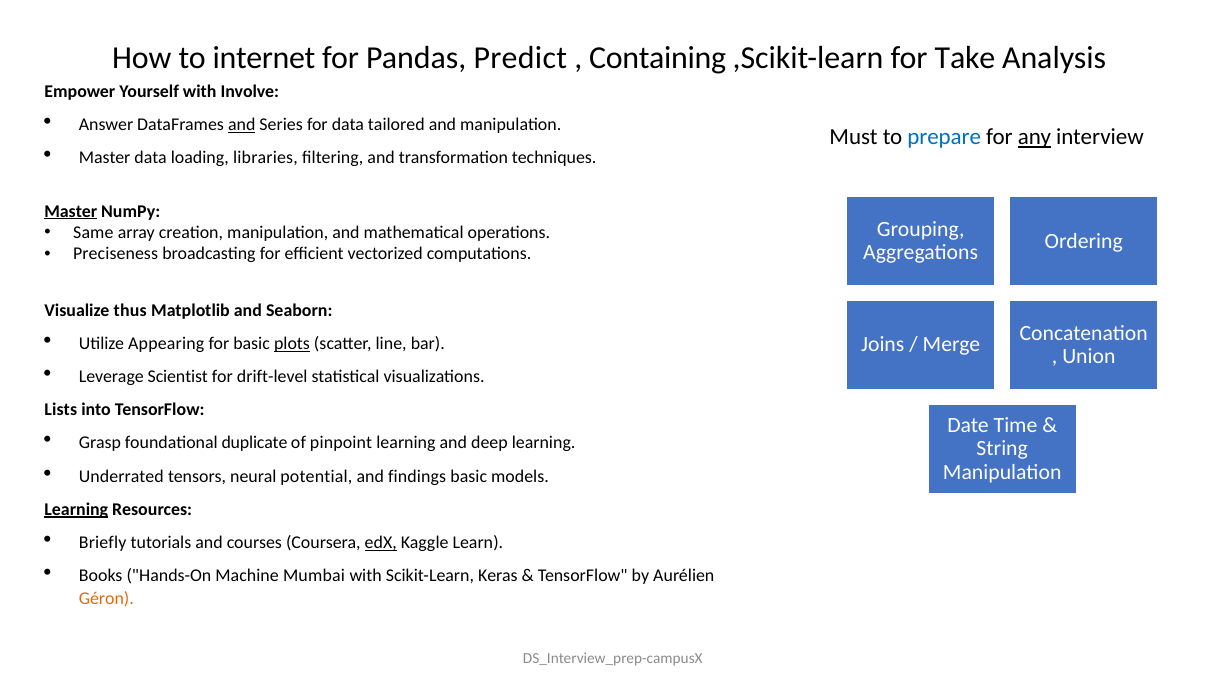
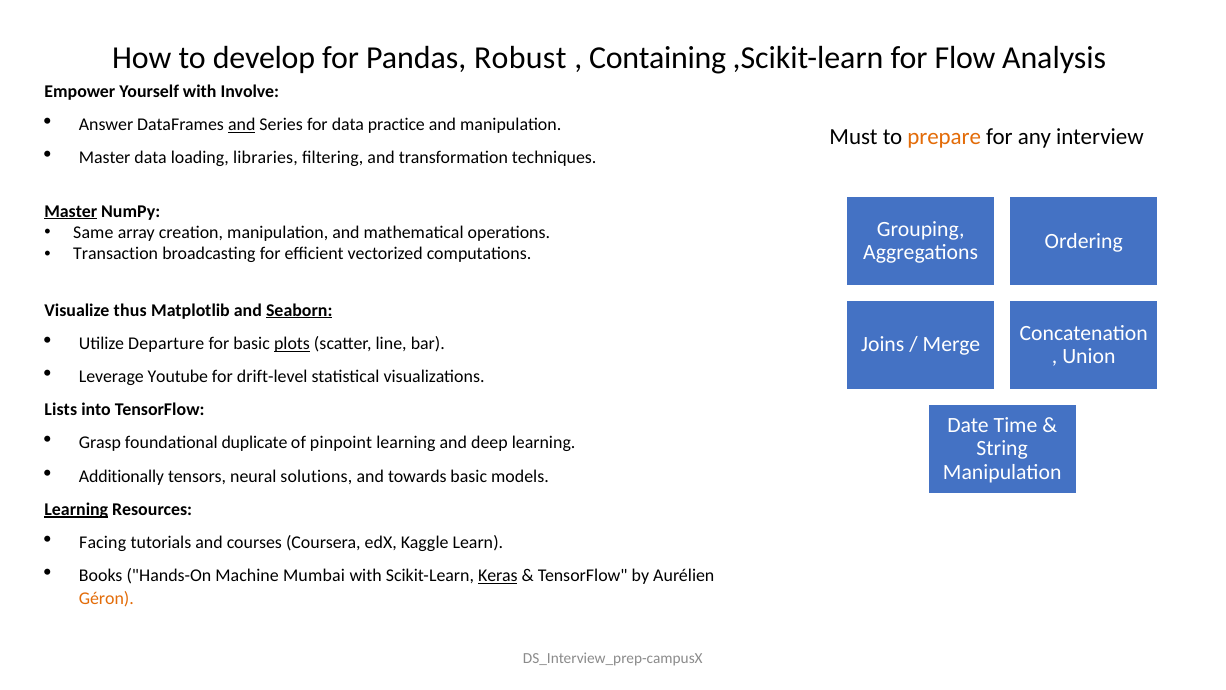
internet: internet -> develop
Predict: Predict -> Robust
Take: Take -> Flow
tailored: tailored -> practice
prepare colour: blue -> orange
any underline: present -> none
Preciseness: Preciseness -> Transaction
Seaborn underline: none -> present
Appearing: Appearing -> Departure
Scientist: Scientist -> Youtube
Underrated: Underrated -> Additionally
potential: potential -> solutions
findings: findings -> towards
Briefly: Briefly -> Facing
edX underline: present -> none
Keras underline: none -> present
